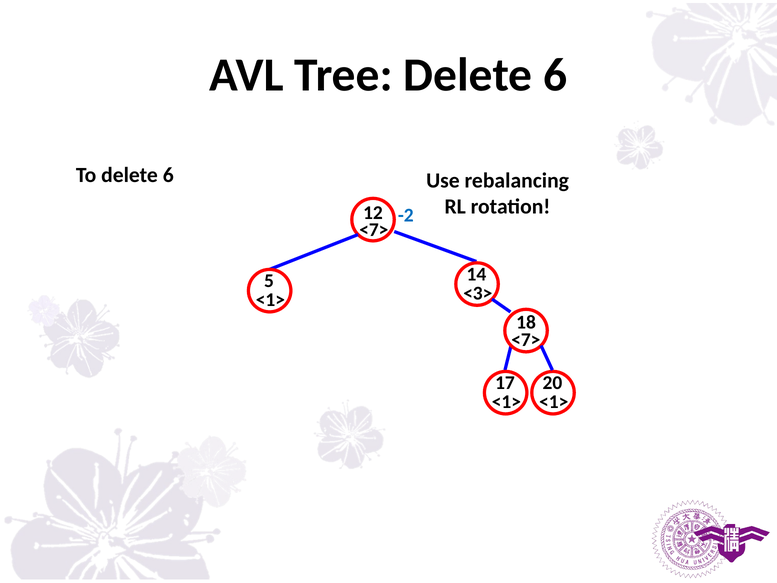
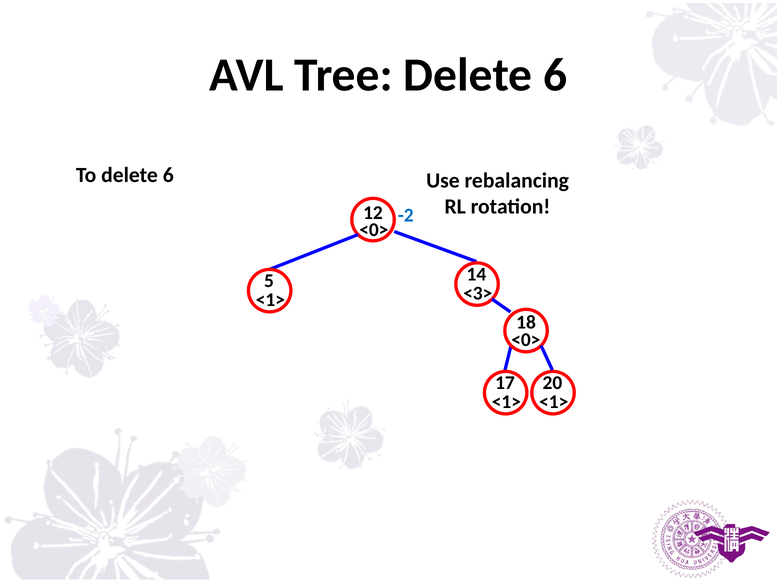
<7> at (374, 230): <7> -> <0>
<7> at (526, 340): <7> -> <0>
